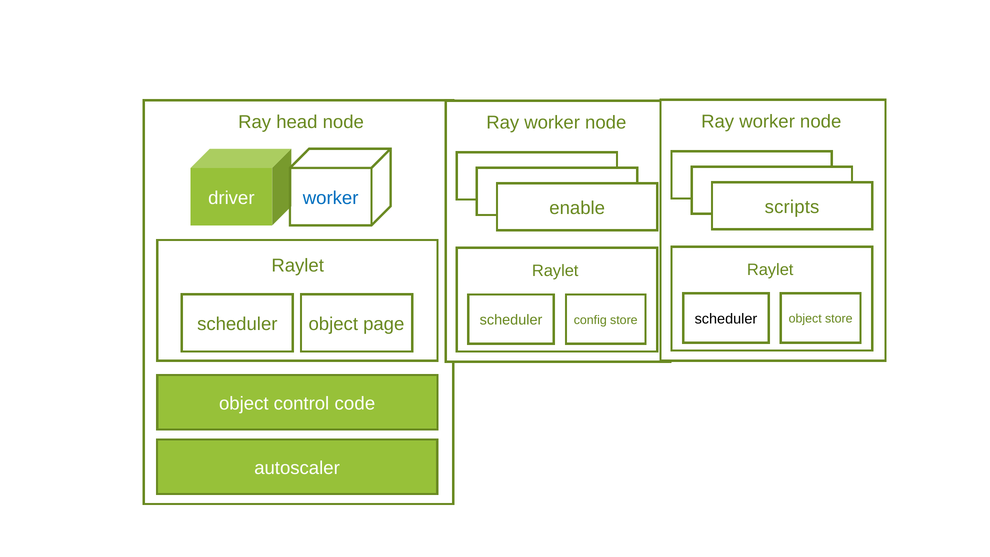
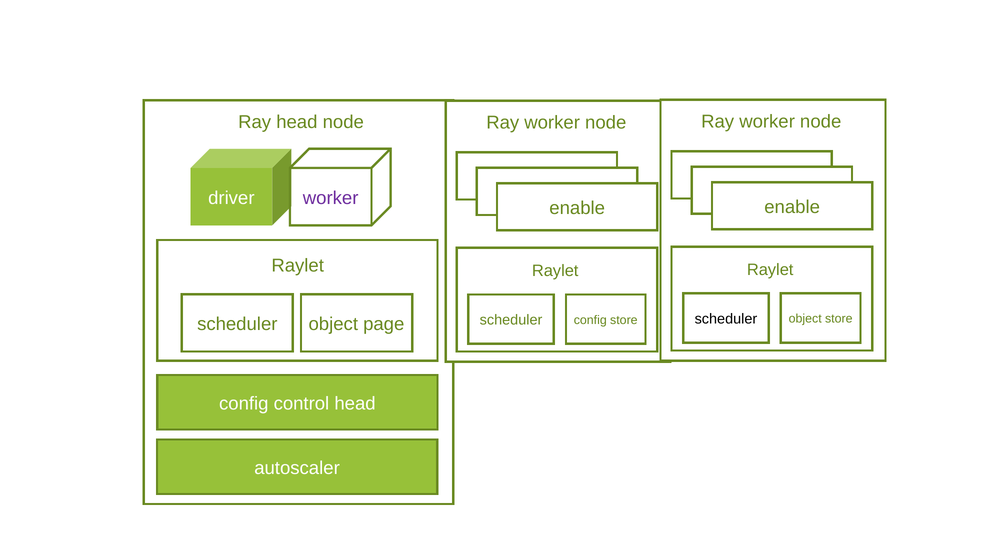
worker at (331, 198) colour: blue -> purple
scripts at (792, 207): scripts -> enable
object at (244, 404): object -> config
control code: code -> head
